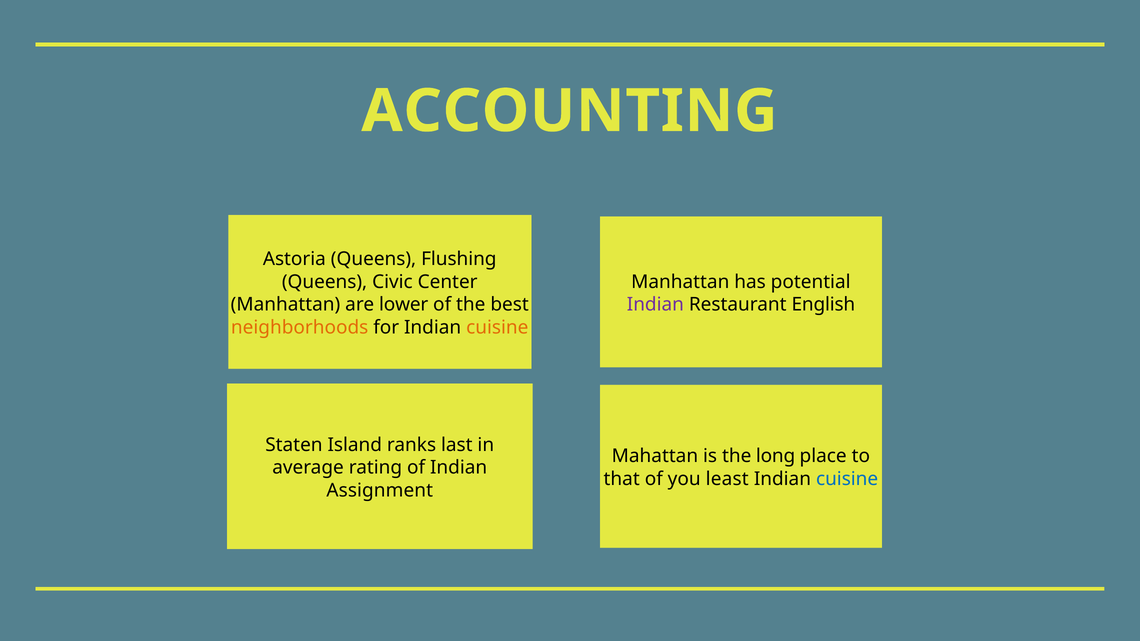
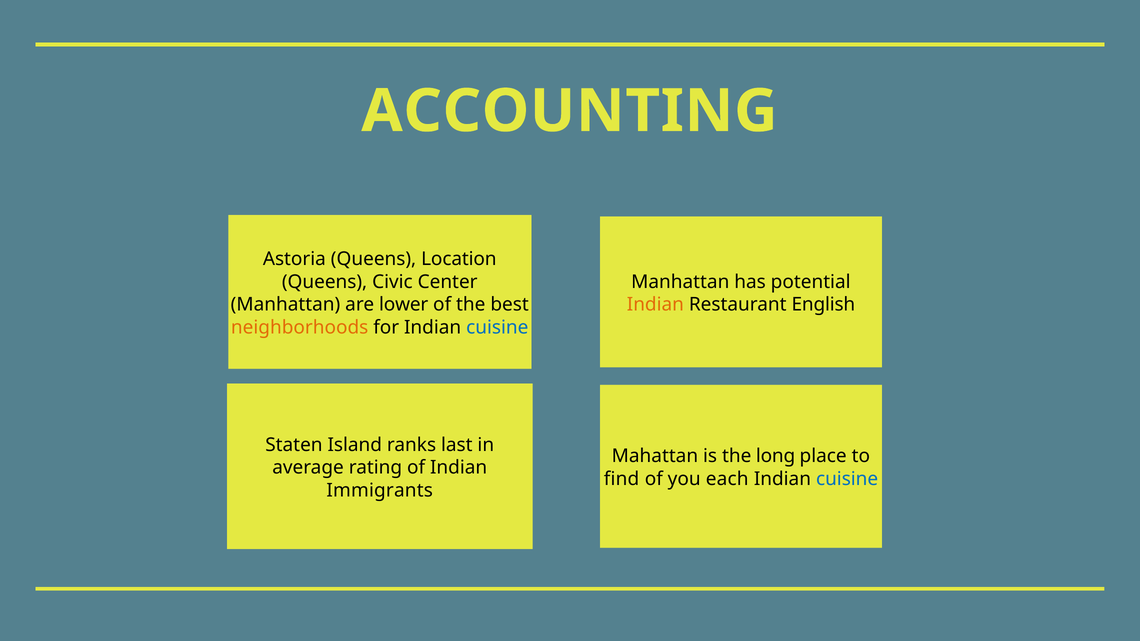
Flushing: Flushing -> Location
Indian at (655, 305) colour: purple -> orange
cuisine at (497, 327) colour: orange -> blue
that: that -> find
least: least -> each
Assignment: Assignment -> Immigrants
